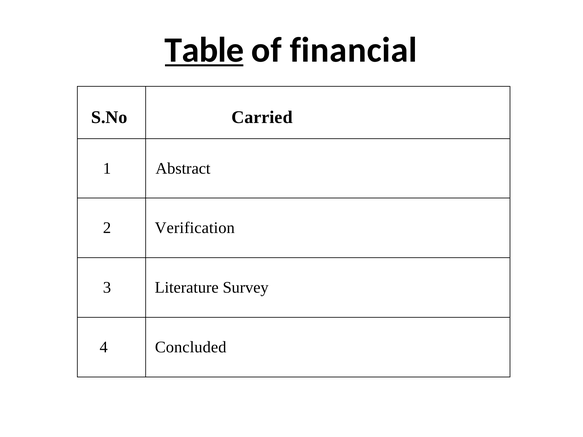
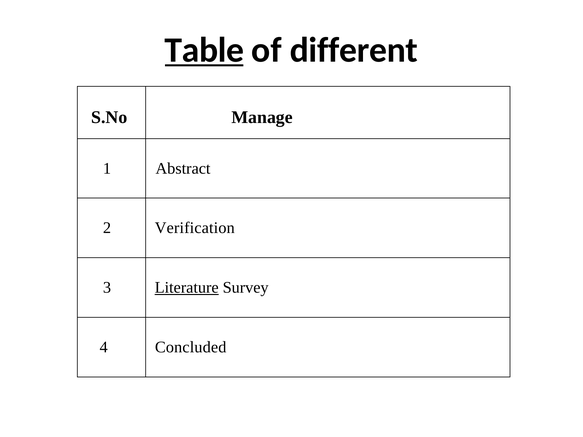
financial: financial -> different
Carried: Carried -> Manage
Literature underline: none -> present
